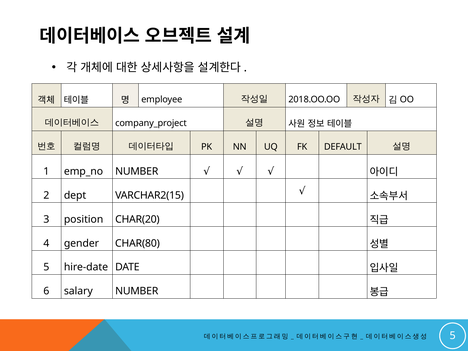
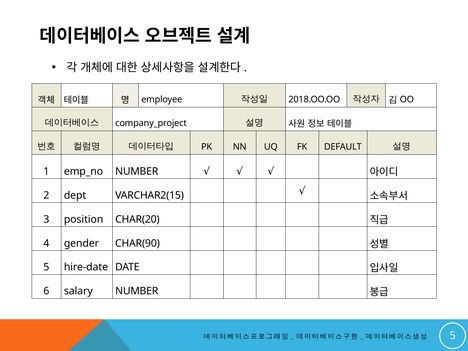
CHAR(80: CHAR(80 -> CHAR(90
